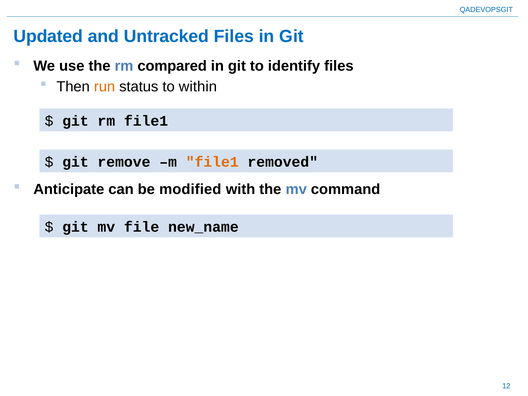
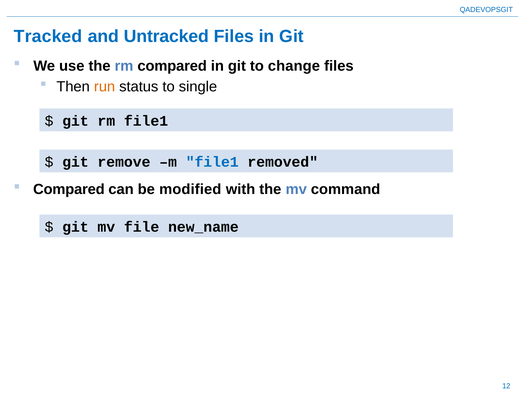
Updated: Updated -> Tracked
identify: identify -> change
within: within -> single
file1 at (212, 162) colour: orange -> blue
Anticipate at (69, 189): Anticipate -> Compared
